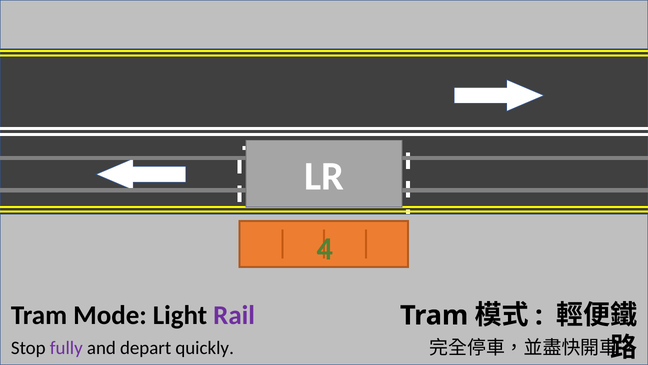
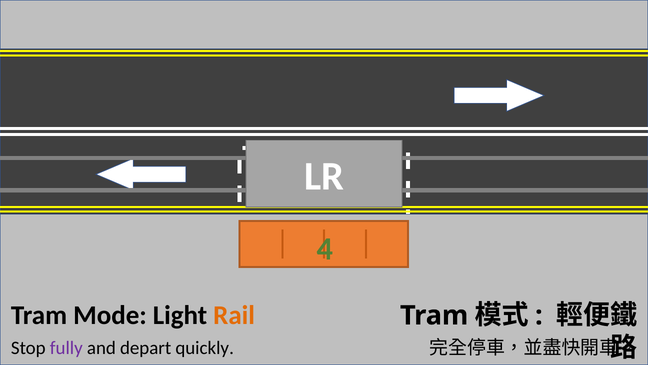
Rail colour: purple -> orange
